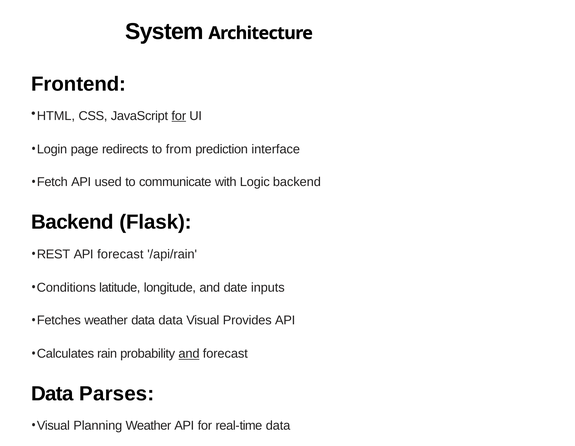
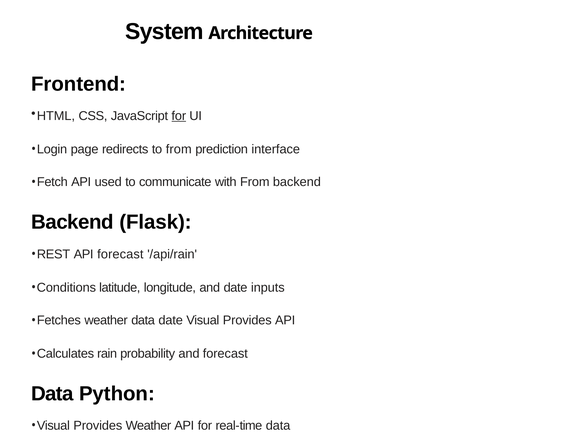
with Logic: Logic -> From
data data: data -> date
and at (189, 354) underline: present -> none
Parses: Parses -> Python
Planning at (98, 425): Planning -> Provides
